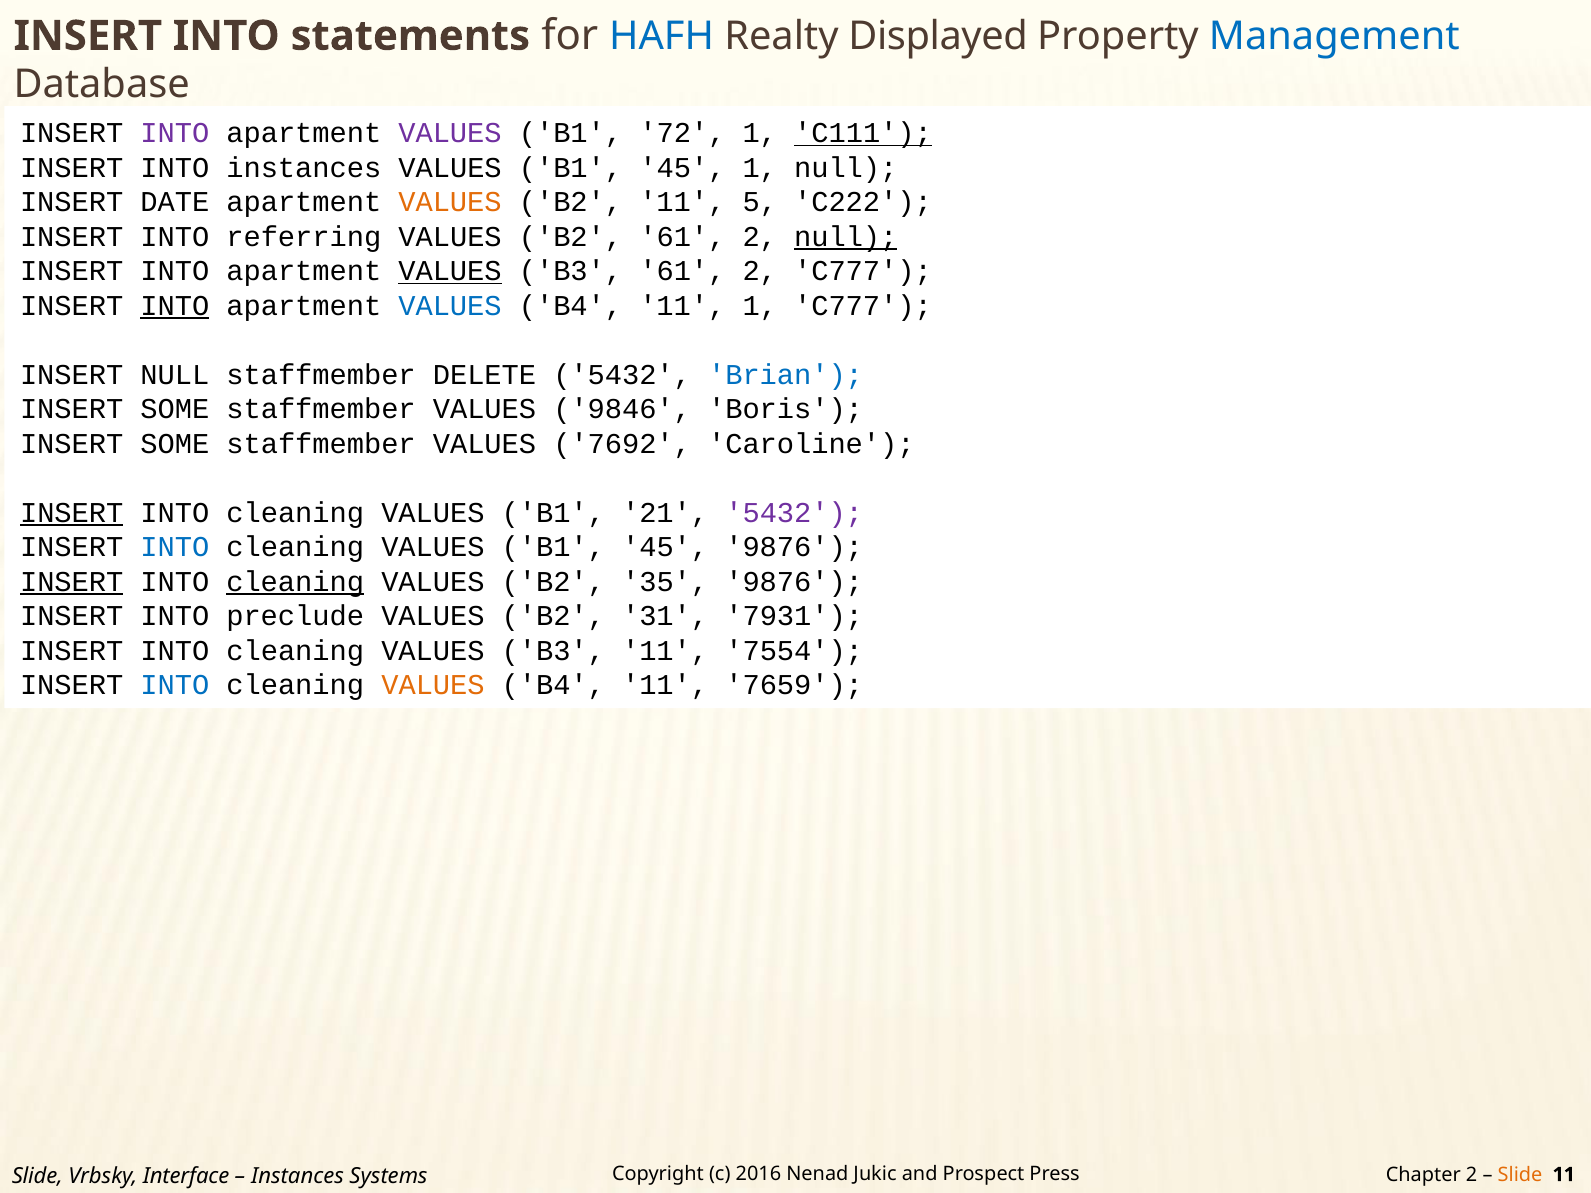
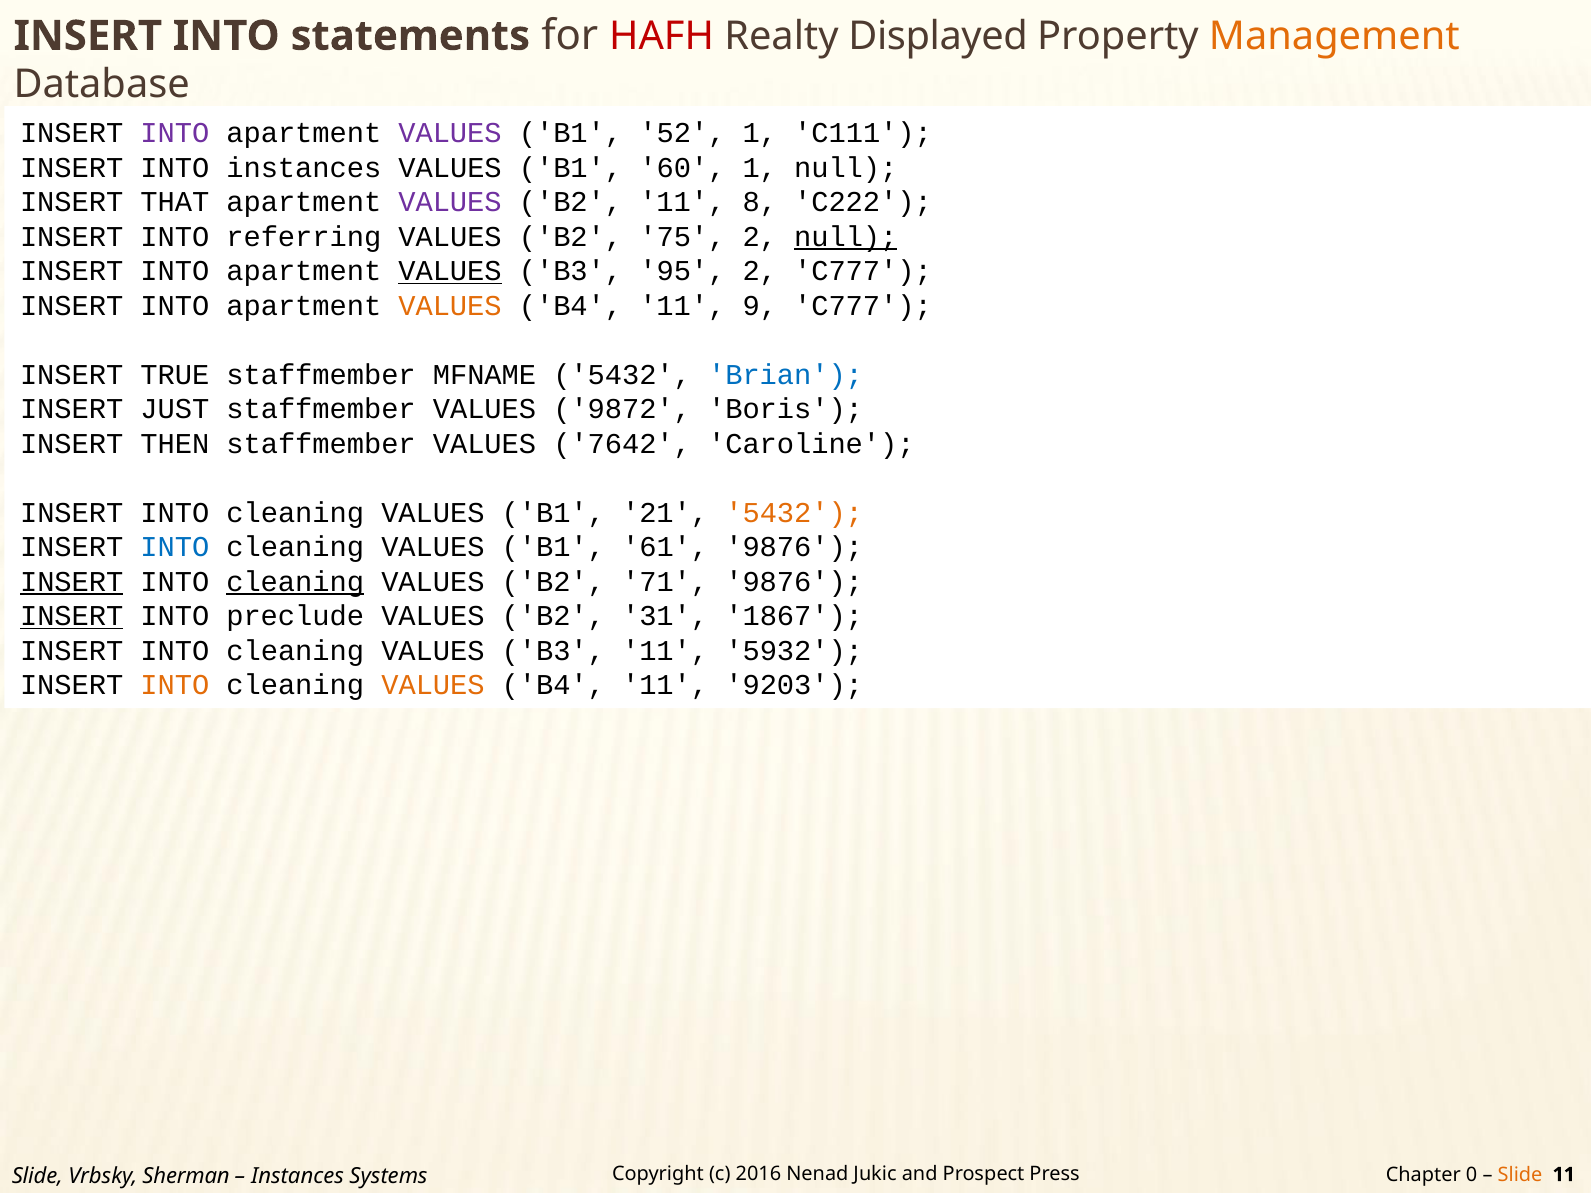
HAFH colour: blue -> red
Management colour: blue -> orange
72: 72 -> 52
C111 underline: present -> none
45 at (682, 168): 45 -> 60
DATE: DATE -> THAT
VALUES at (450, 202) colour: orange -> purple
5: 5 -> 8
B2 61: 61 -> 75
B3 61: 61 -> 95
INTO at (175, 306) underline: present -> none
VALUES at (450, 306) colour: blue -> orange
11 1: 1 -> 9
INSERT NULL: NULL -> TRUE
DELETE: DELETE -> MFNAME
SOME at (175, 409): SOME -> JUST
9846: 9846 -> 9872
SOME at (175, 444): SOME -> THEN
7692: 7692 -> 7642
INSERT at (72, 513) underline: present -> none
5432 at (794, 513) colour: purple -> orange
cleaning VALUES B1 45: 45 -> 61
35: 35 -> 71
INSERT at (72, 616) underline: none -> present
7931: 7931 -> 1867
7554: 7554 -> 5932
INTO at (175, 685) colour: blue -> orange
7659: 7659 -> 9203
Chapter 2: 2 -> 0
Interface: Interface -> Sherman
